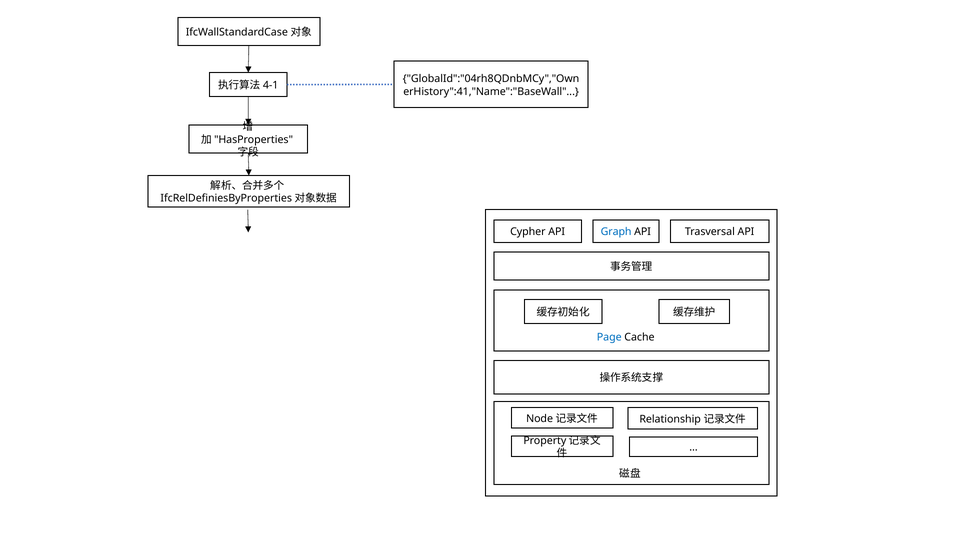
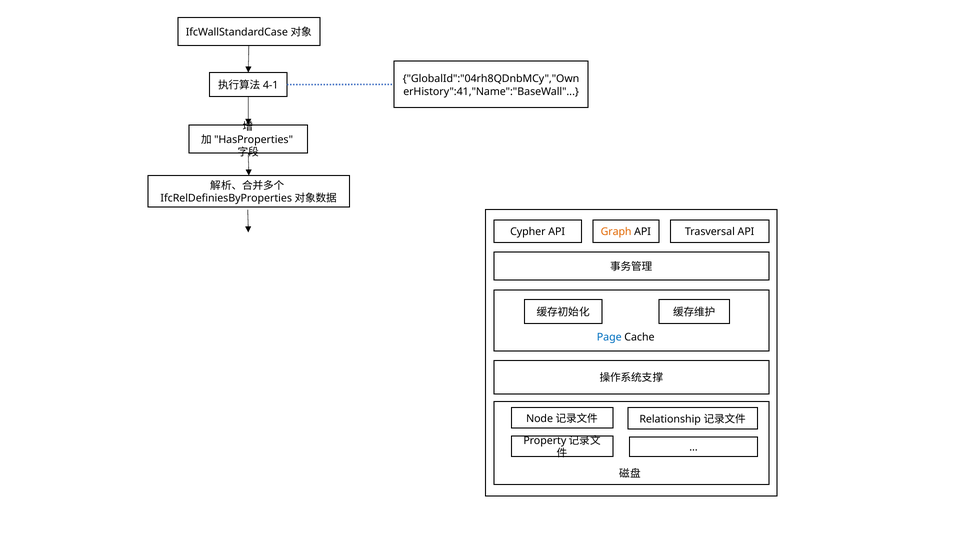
Graph colour: blue -> orange
